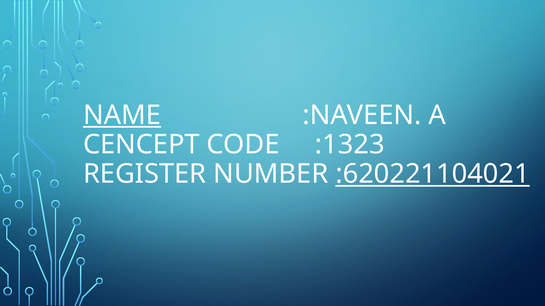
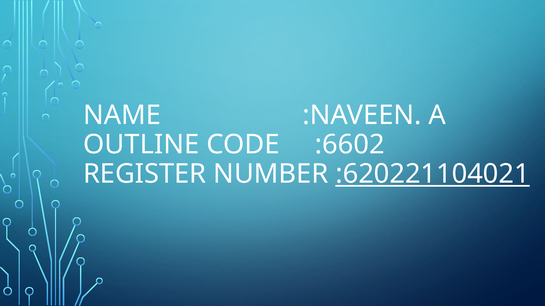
NAME underline: present -> none
CENCEPT: CENCEPT -> OUTLINE
:1323: :1323 -> :6602
